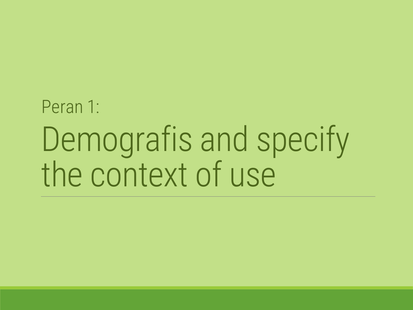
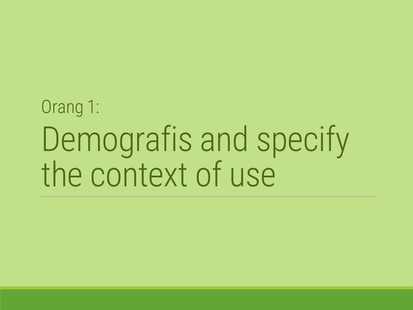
Peran: Peran -> Orang
